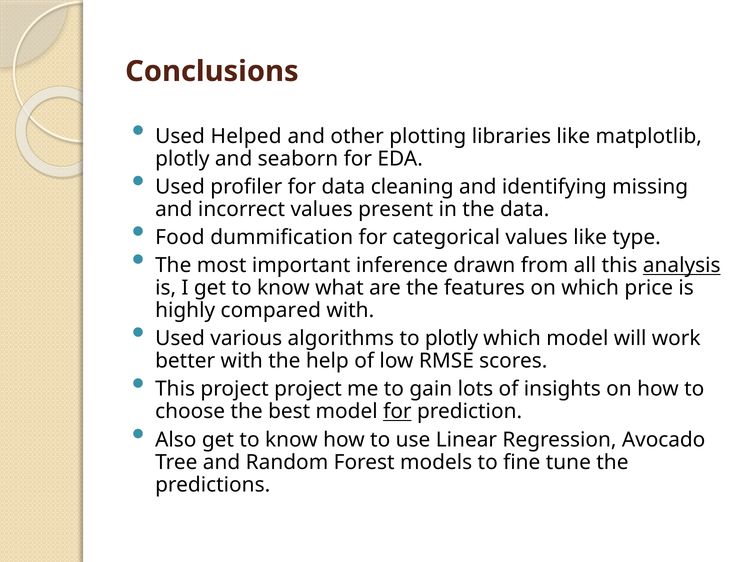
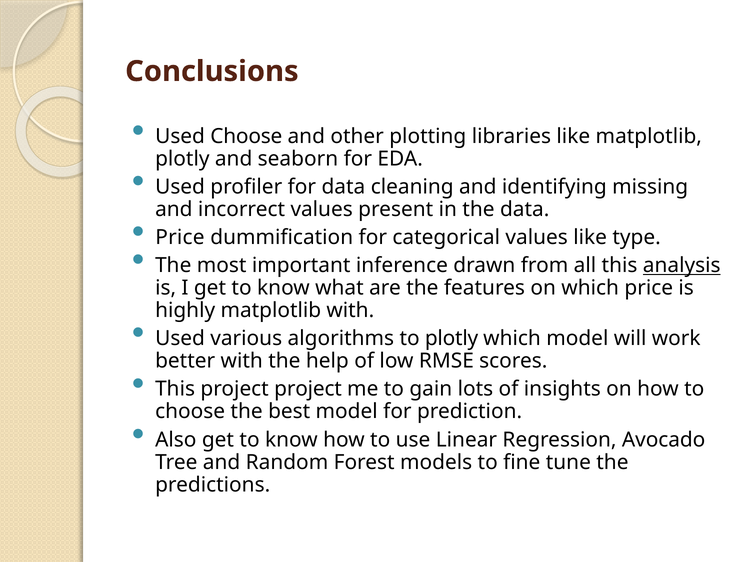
Used Helped: Helped -> Choose
Food at (180, 238): Food -> Price
highly compared: compared -> matplotlib
for at (397, 412) underline: present -> none
